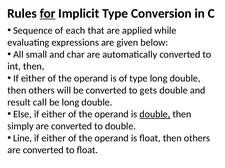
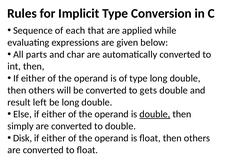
for underline: present -> none
small: small -> parts
call: call -> left
Line: Line -> Disk
